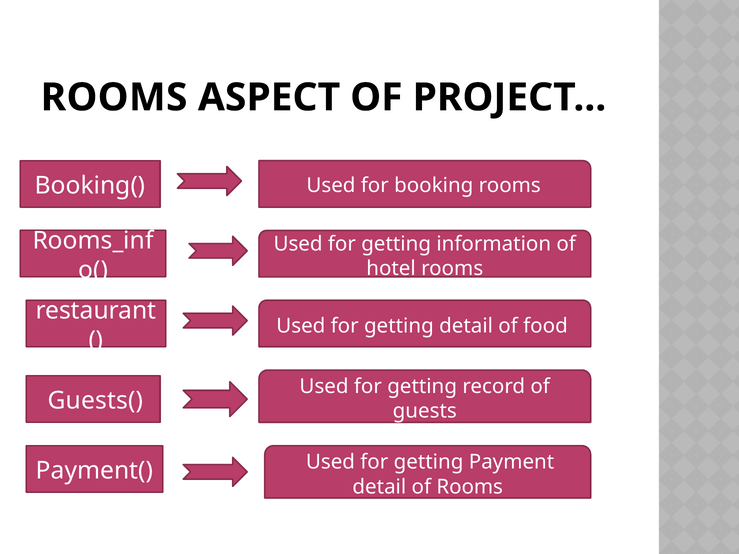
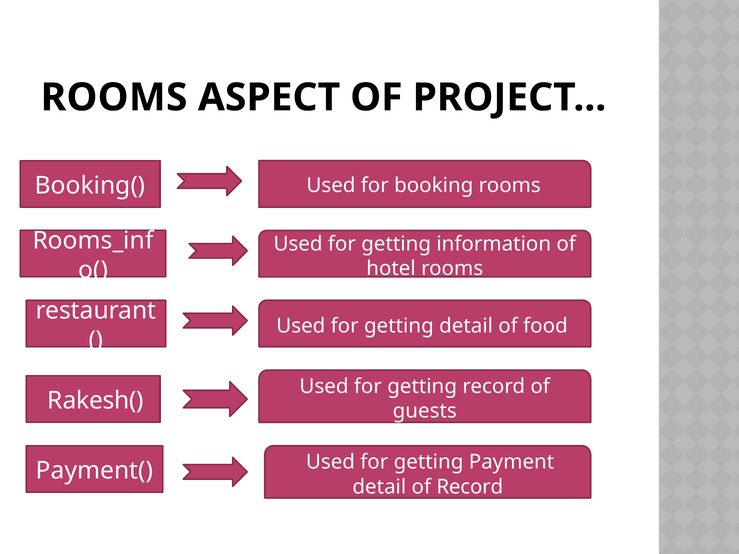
Guests(: Guests( -> Rakesh(
of Rooms: Rooms -> Record
